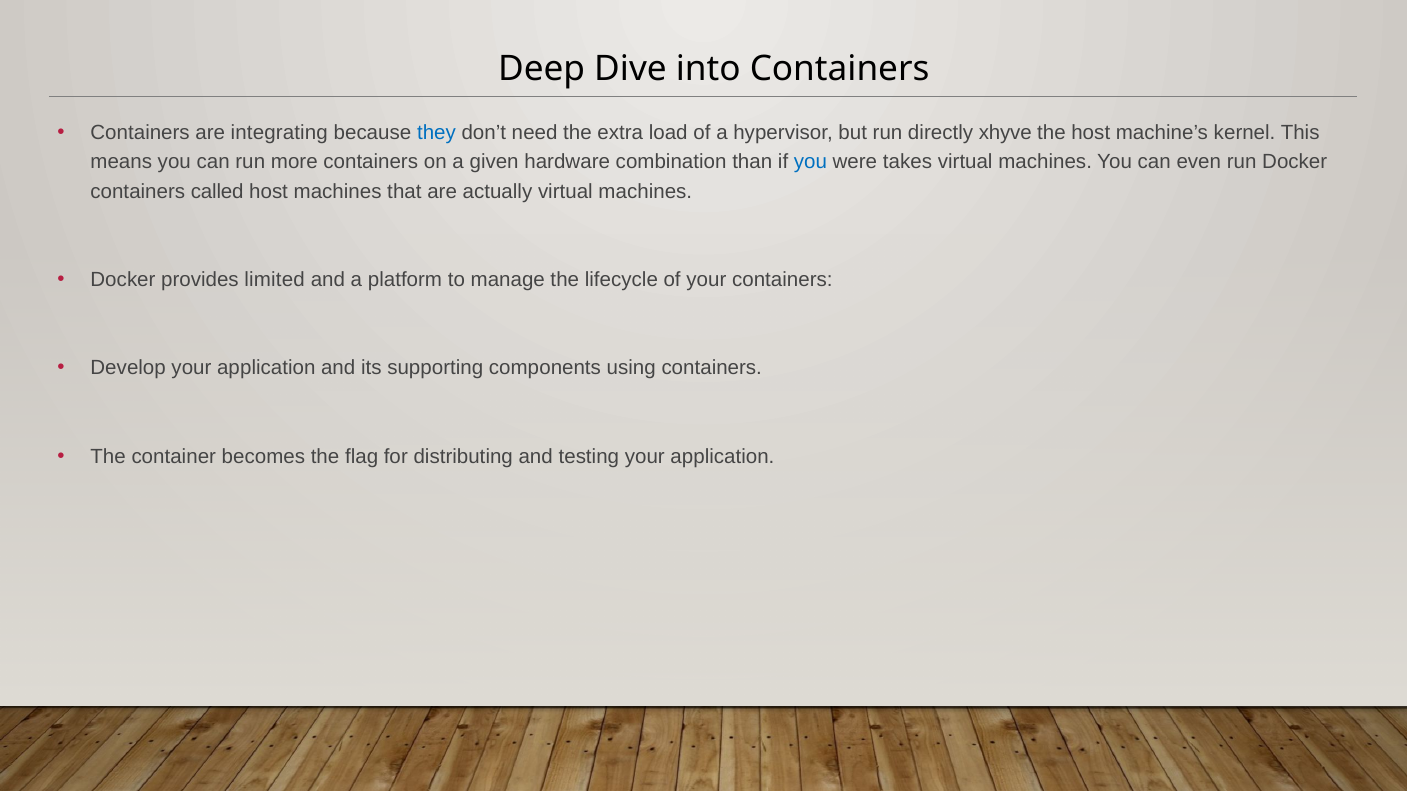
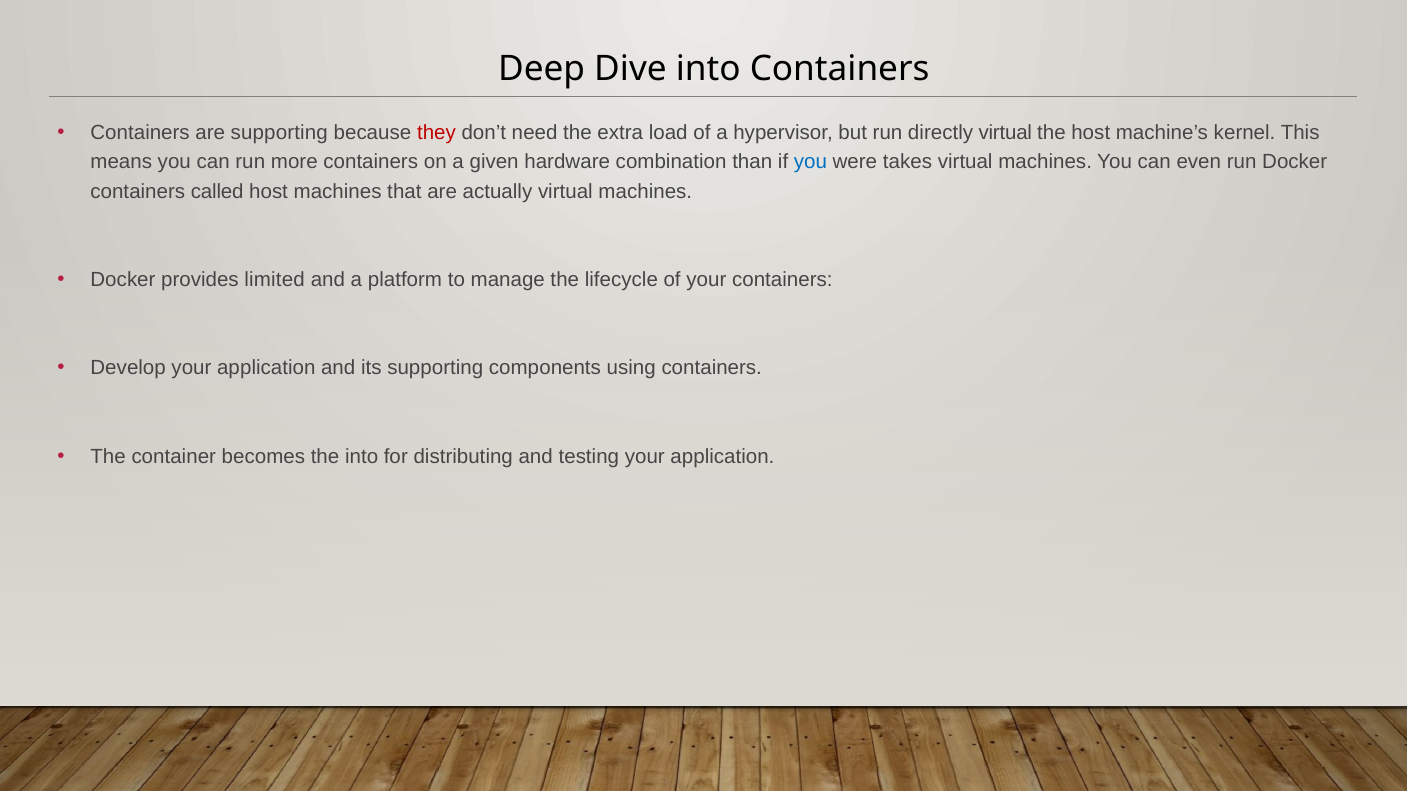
are integrating: integrating -> supporting
they colour: blue -> red
directly xhyve: xhyve -> virtual
the flag: flag -> into
